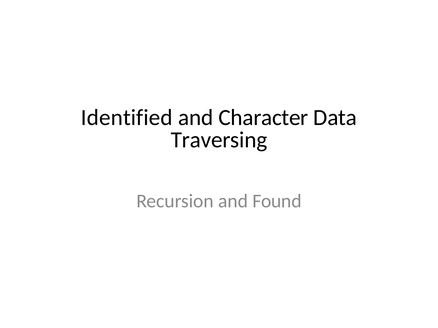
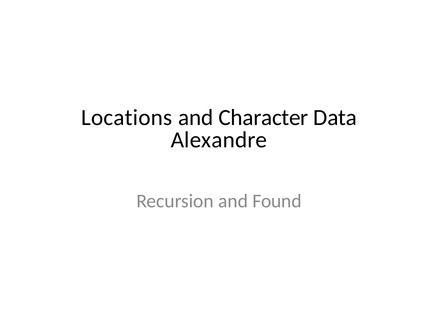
Identified: Identified -> Locations
Traversing: Traversing -> Alexandre
